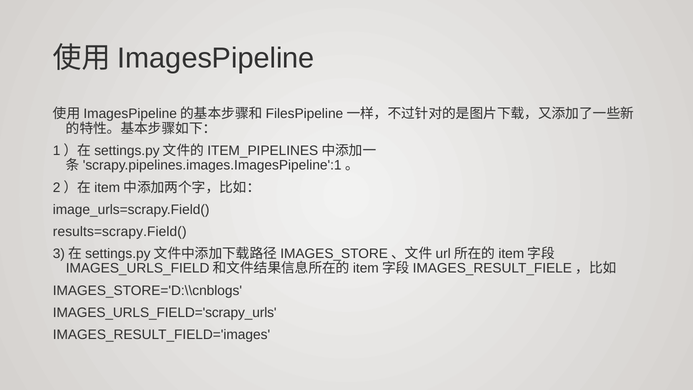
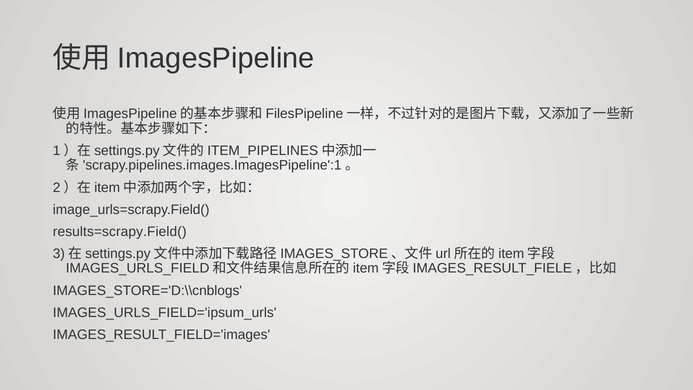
IMAGES_URLS_FIELD='scrapy_urls: IMAGES_URLS_FIELD='scrapy_urls -> IMAGES_URLS_FIELD='ipsum_urls
